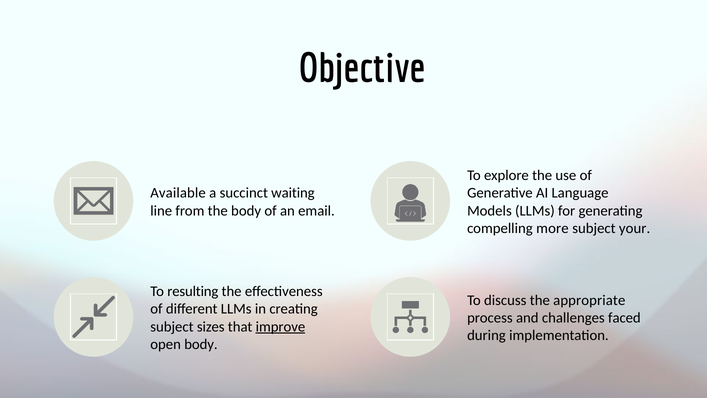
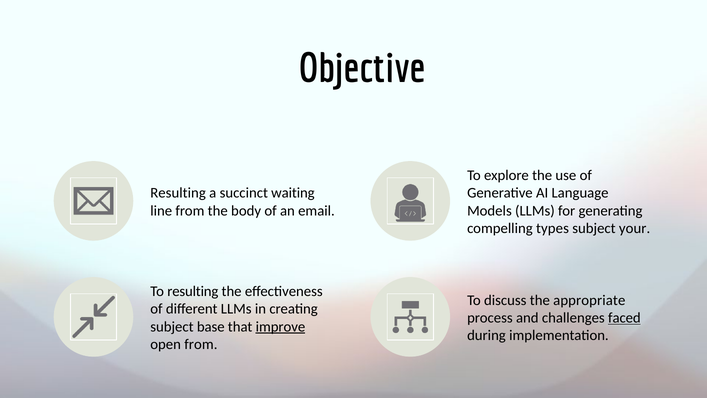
Available at (178, 193): Available -> Resulting
more: more -> types
faced underline: none -> present
sizes: sizes -> base
open body: body -> from
